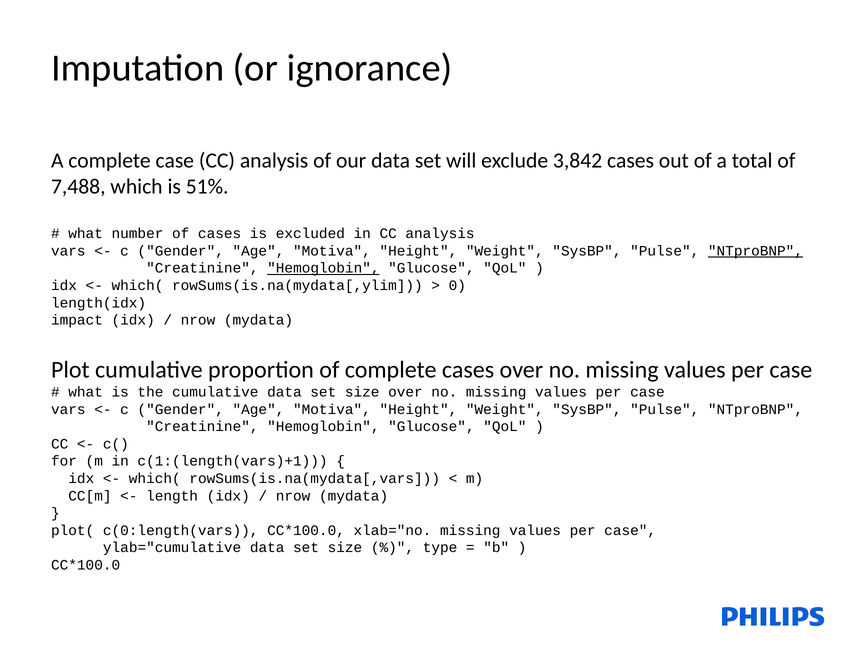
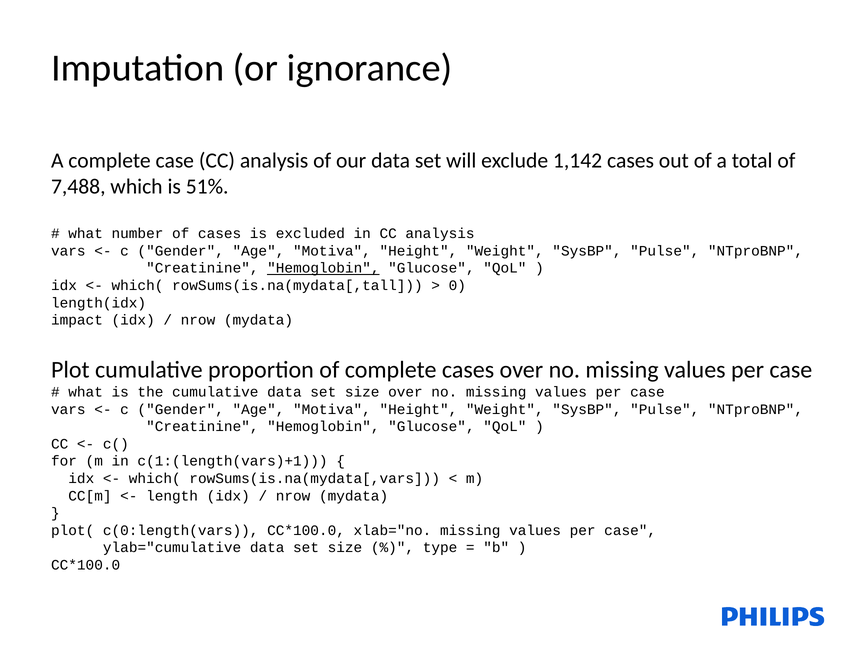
3,842: 3,842 -> 1,142
NTproBNP at (755, 251) underline: present -> none
rowSums(is.na(mydata[,ylim: rowSums(is.na(mydata[,ylim -> rowSums(is.na(mydata[,tall
